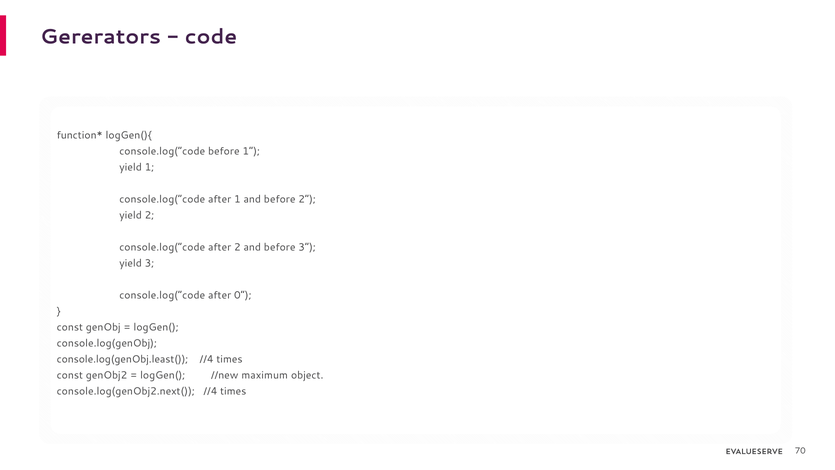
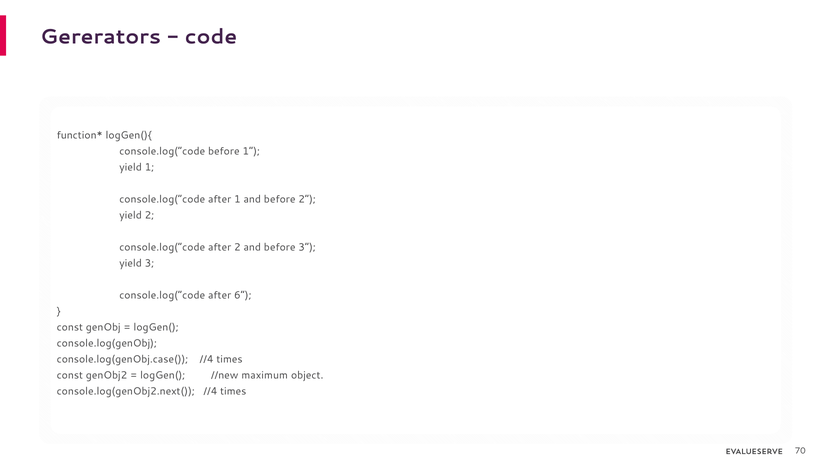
0: 0 -> 6
console.log(genObj.least(: console.log(genObj.least( -> console.log(genObj.case(
